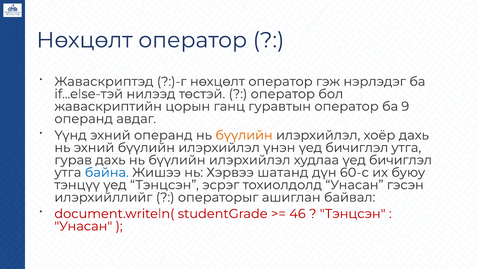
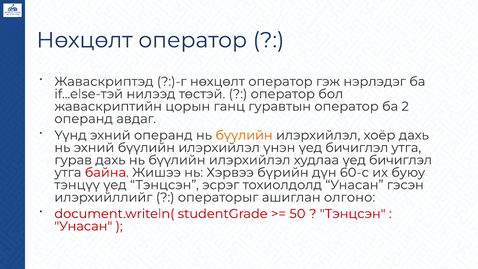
9: 9 -> 2
байна colour: blue -> red
шатанд: шатанд -> бүрийн
байвал: байвал -> олгоно
46: 46 -> 50
